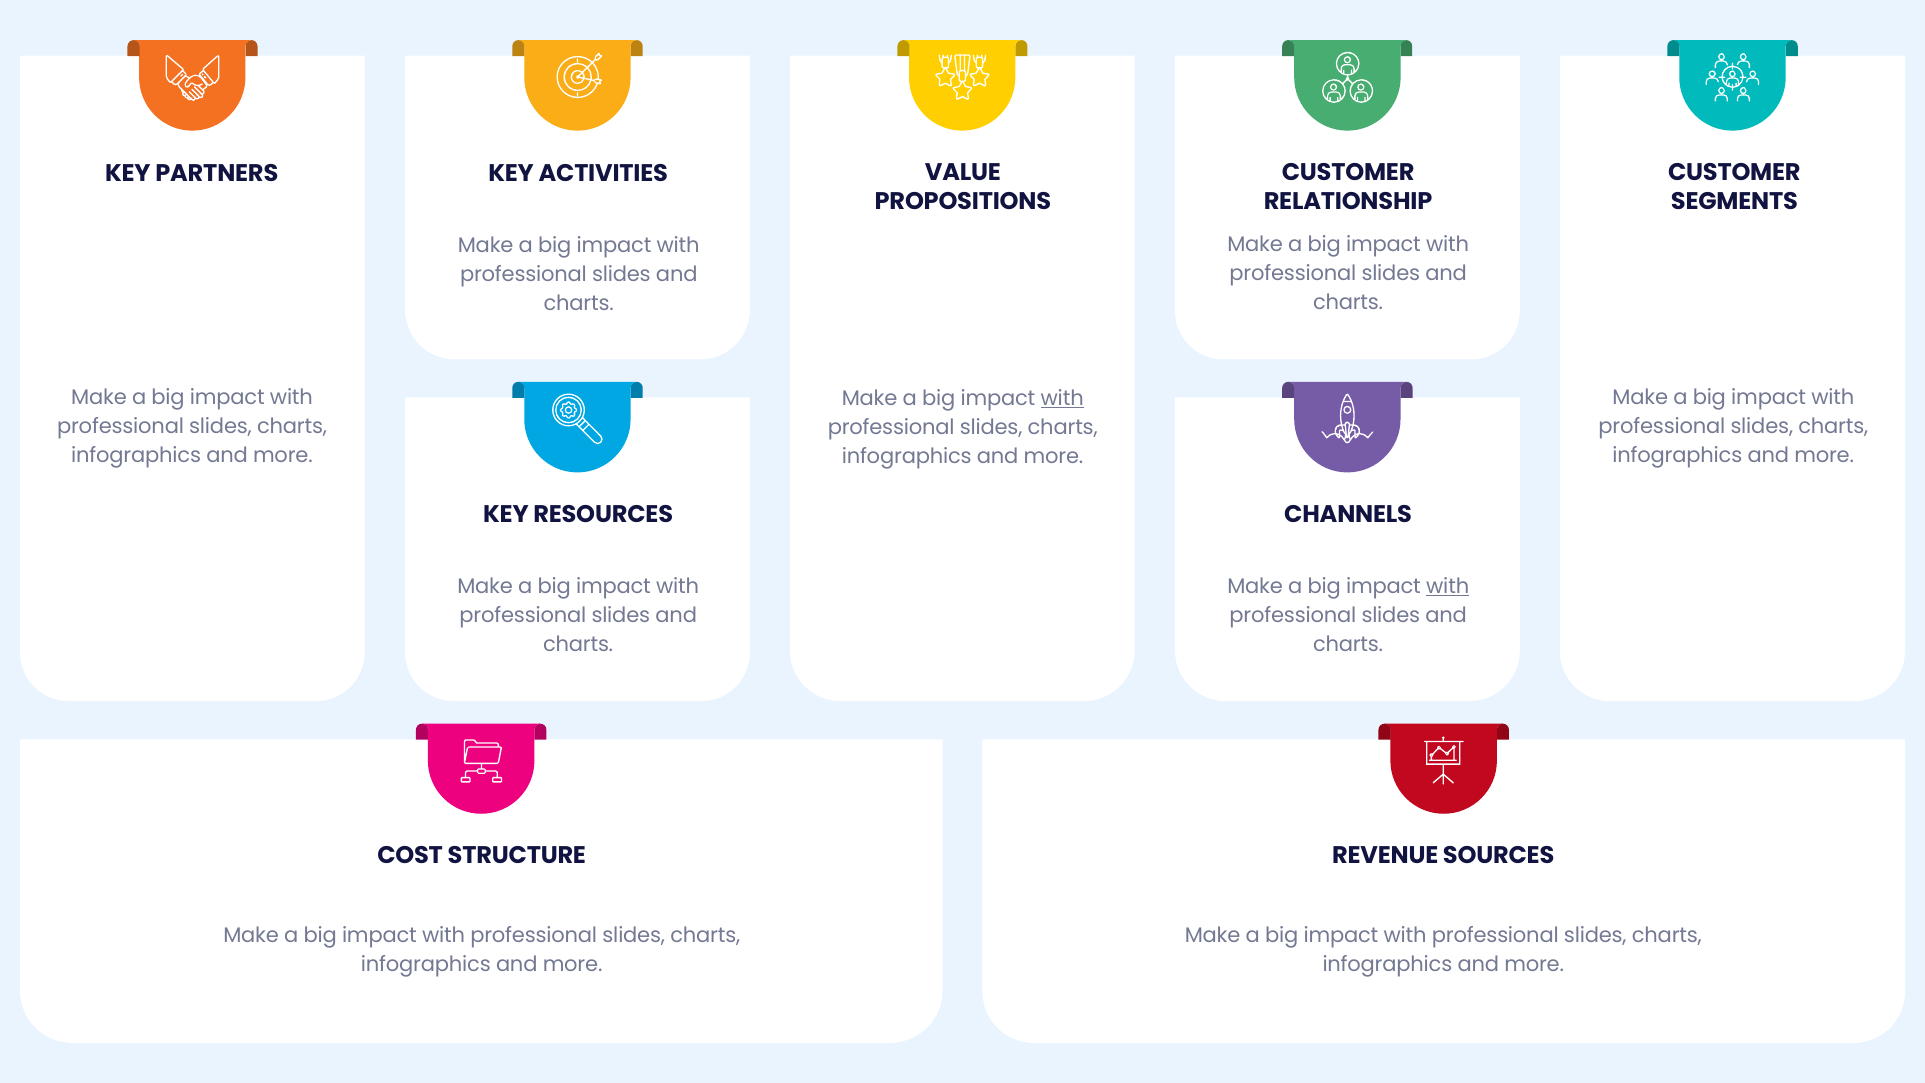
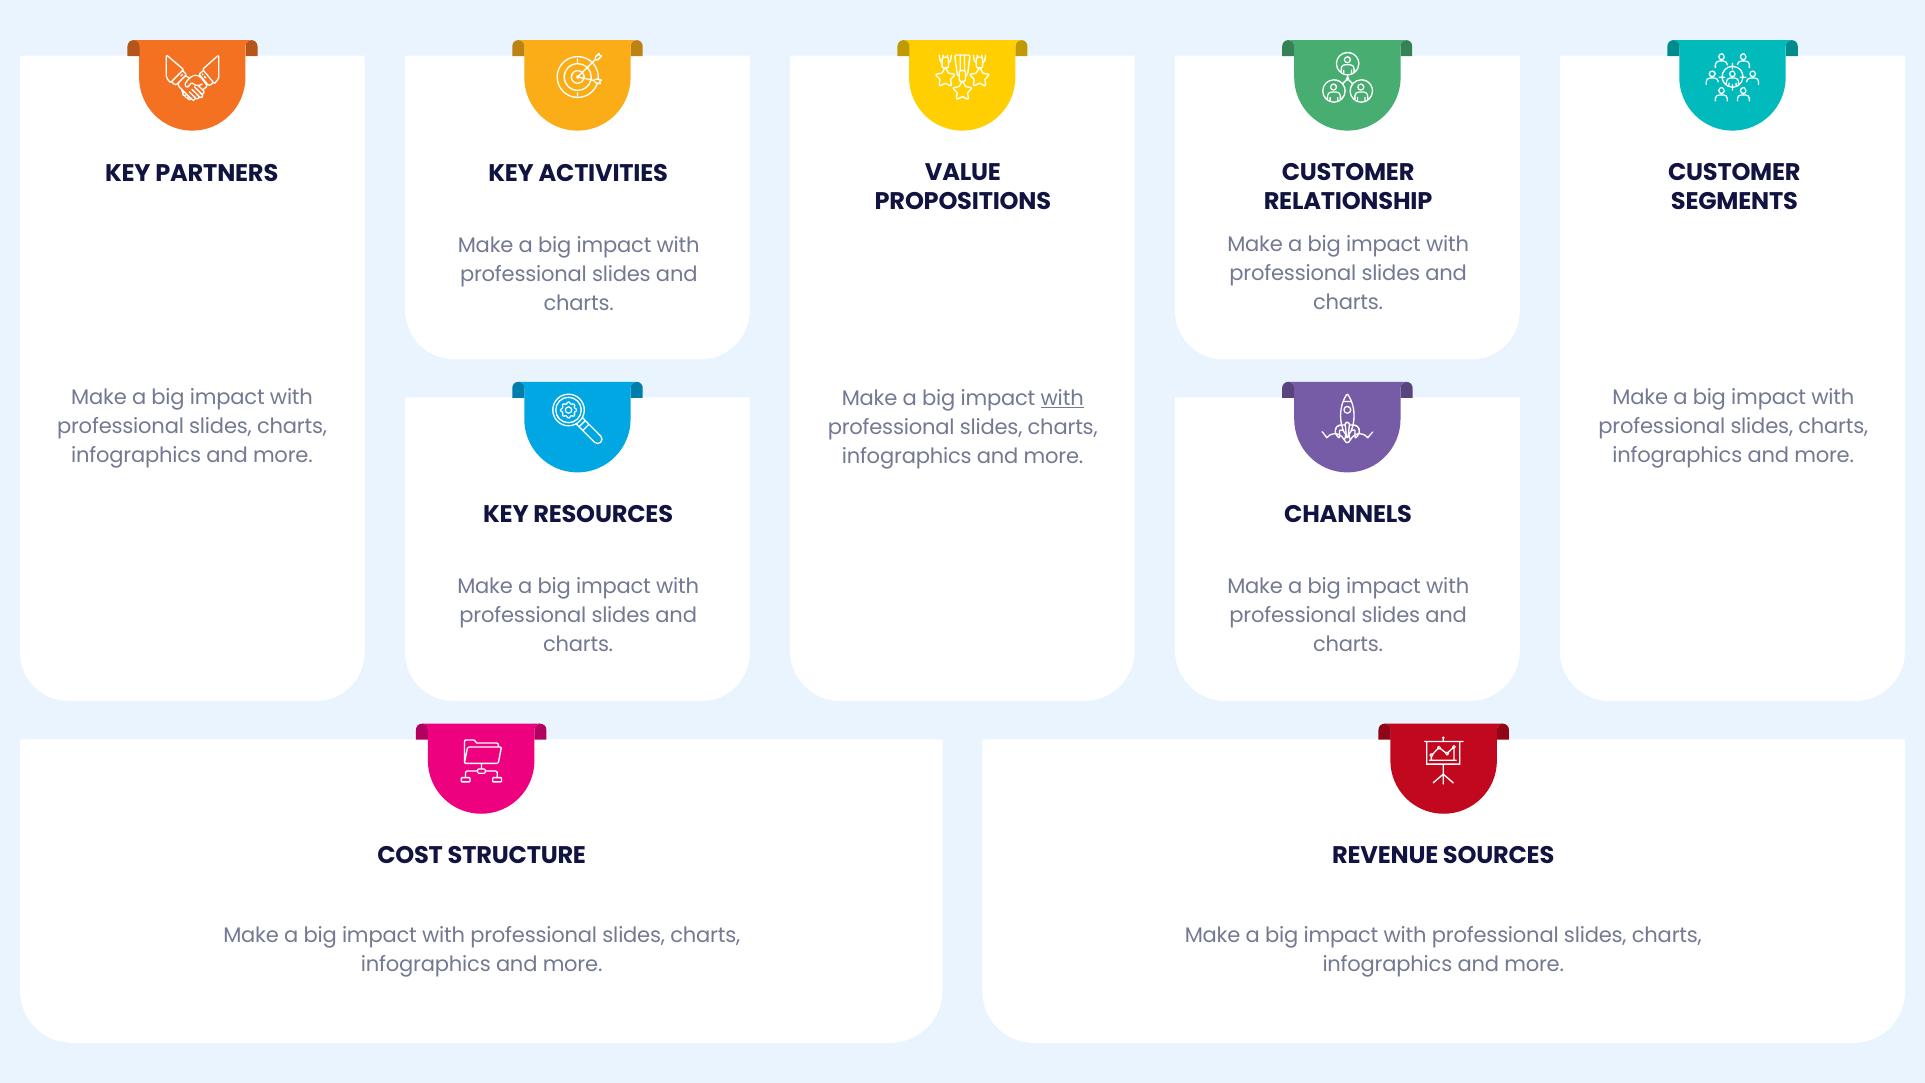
with at (1448, 586) underline: present -> none
